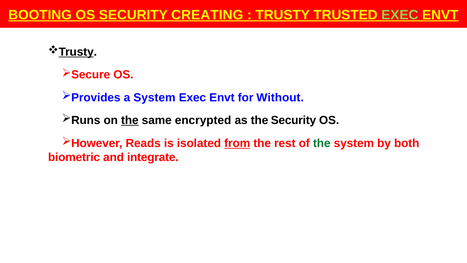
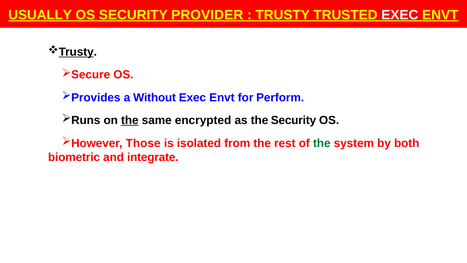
BOOTING: BOOTING -> USUALLY
CREATING: CREATING -> PROVIDER
EXEC at (400, 15) colour: light green -> white
a System: System -> Without
Without: Without -> Perform
Reads: Reads -> Those
from underline: present -> none
